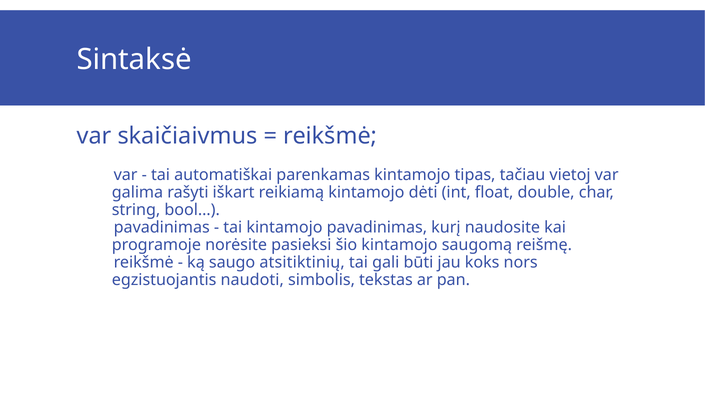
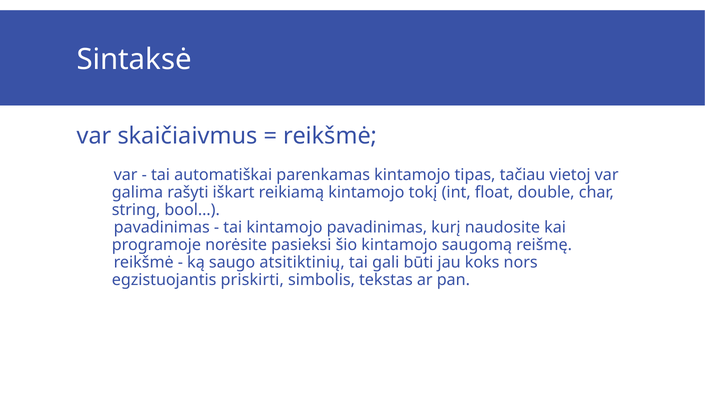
dėti: dėti -> tokį
naudoti: naudoti -> priskirti
